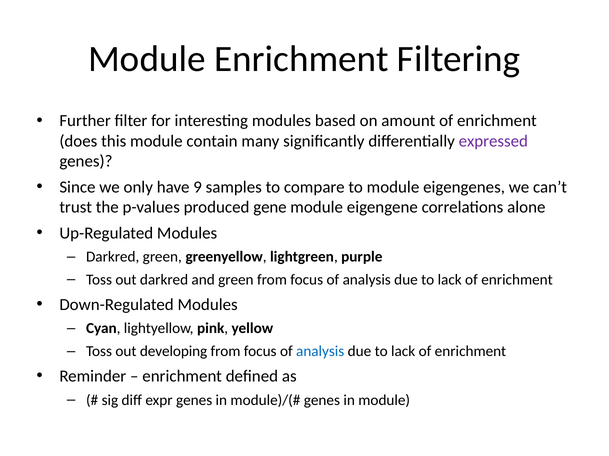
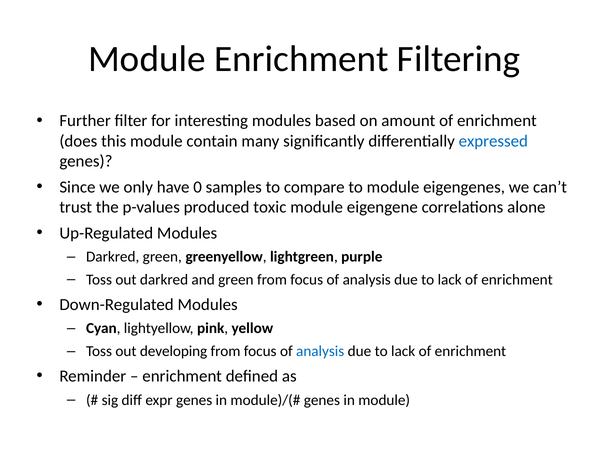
expressed colour: purple -> blue
9: 9 -> 0
gene: gene -> toxic
